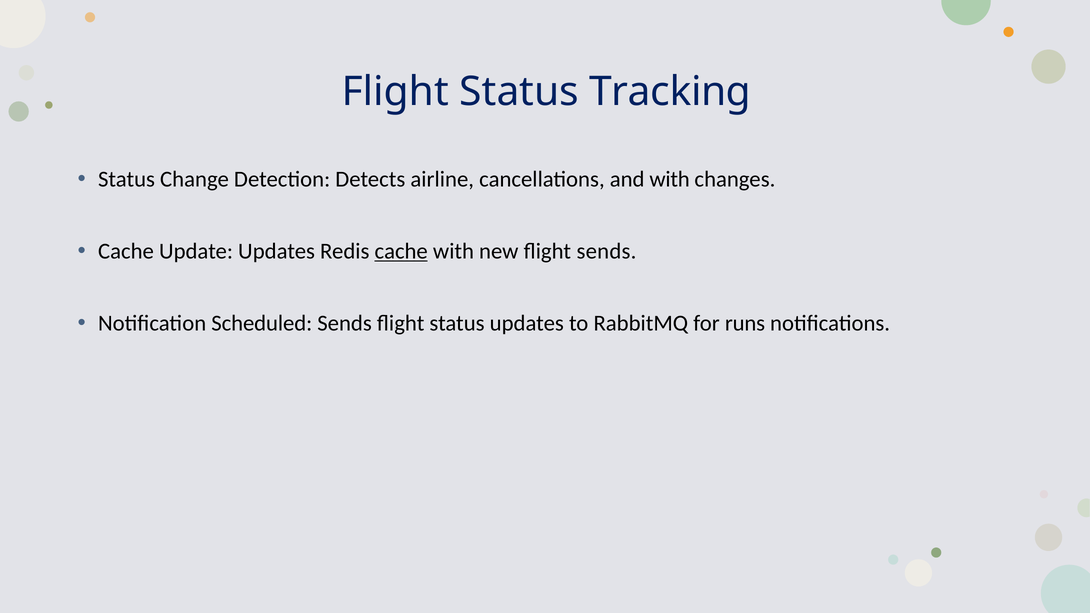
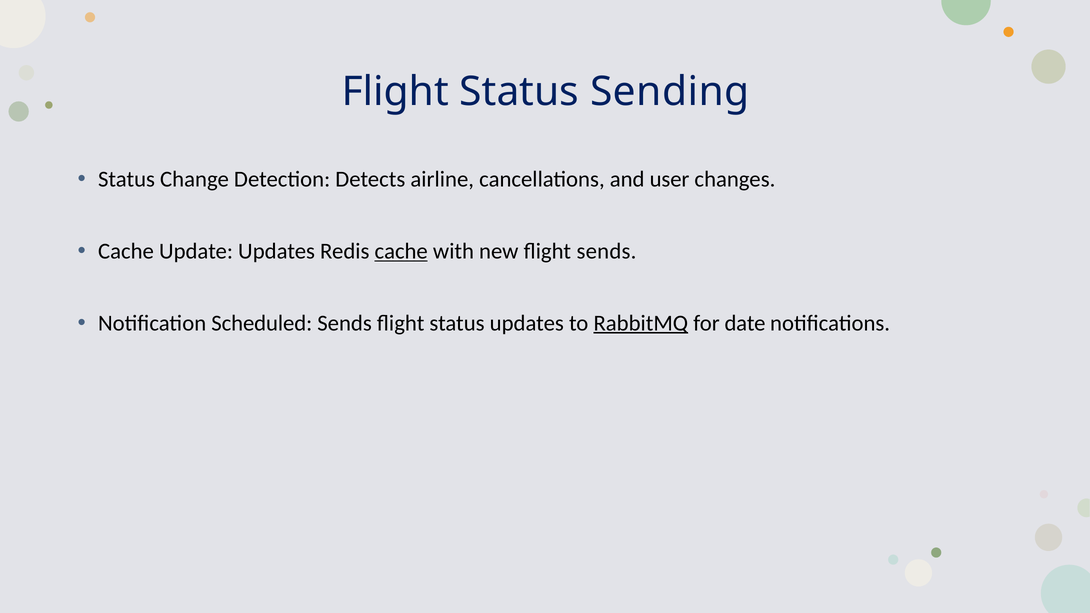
Tracking: Tracking -> Sending
and with: with -> user
RabbitMQ underline: none -> present
runs: runs -> date
